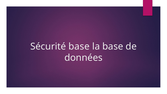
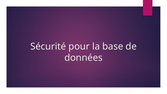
Sécurité base: base -> pour
